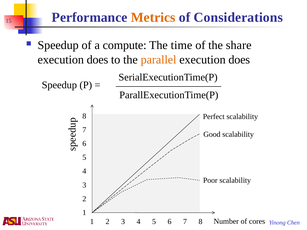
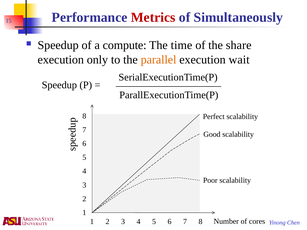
Metrics colour: orange -> red
Considerations: Considerations -> Simultaneously
does at (97, 60): does -> only
does at (239, 60): does -> wait
